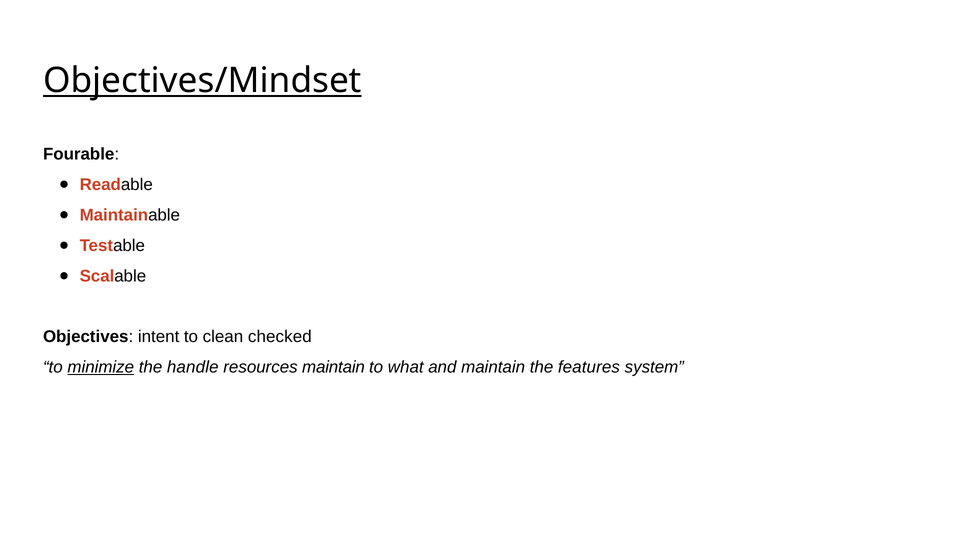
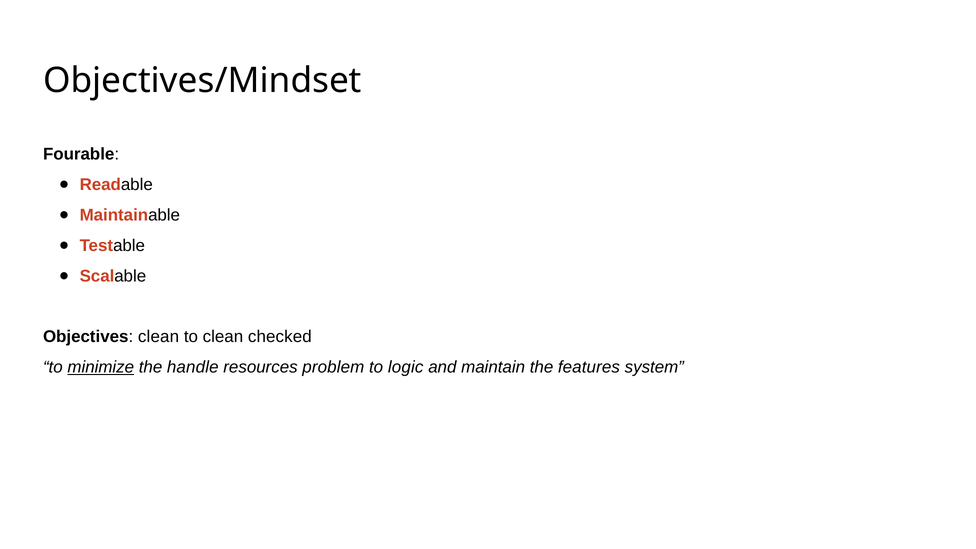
Objectives/Mindset underline: present -> none
Objectives intent: intent -> clean
resources maintain: maintain -> problem
what: what -> logic
